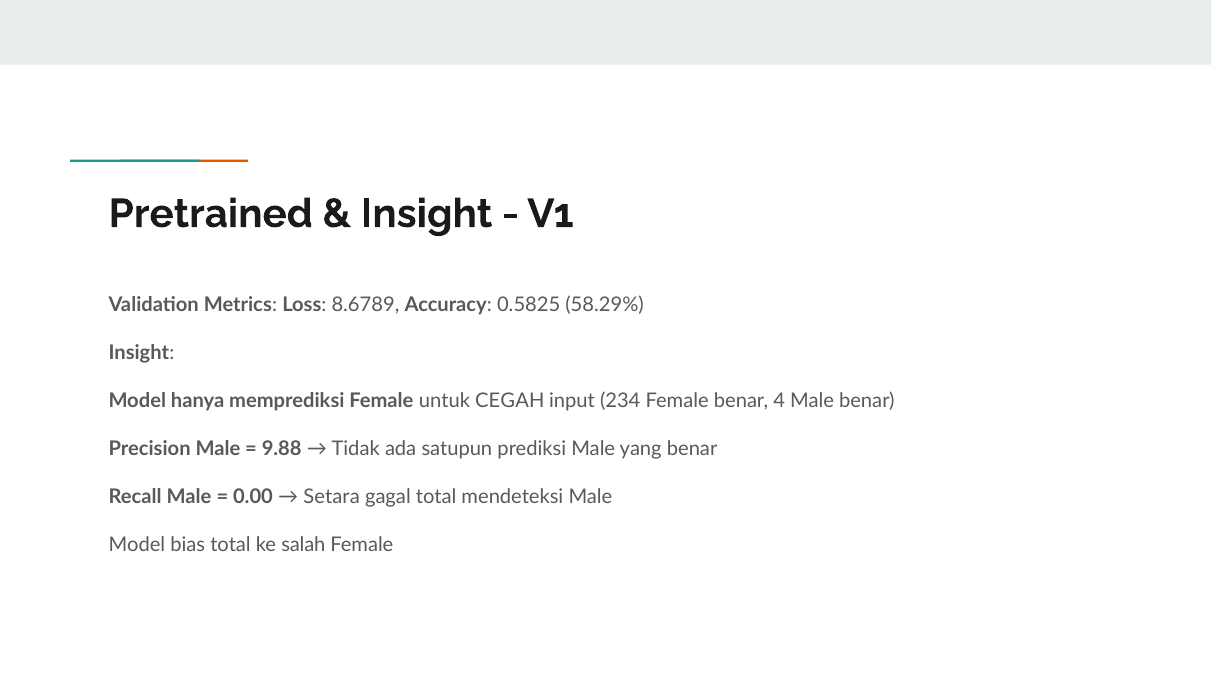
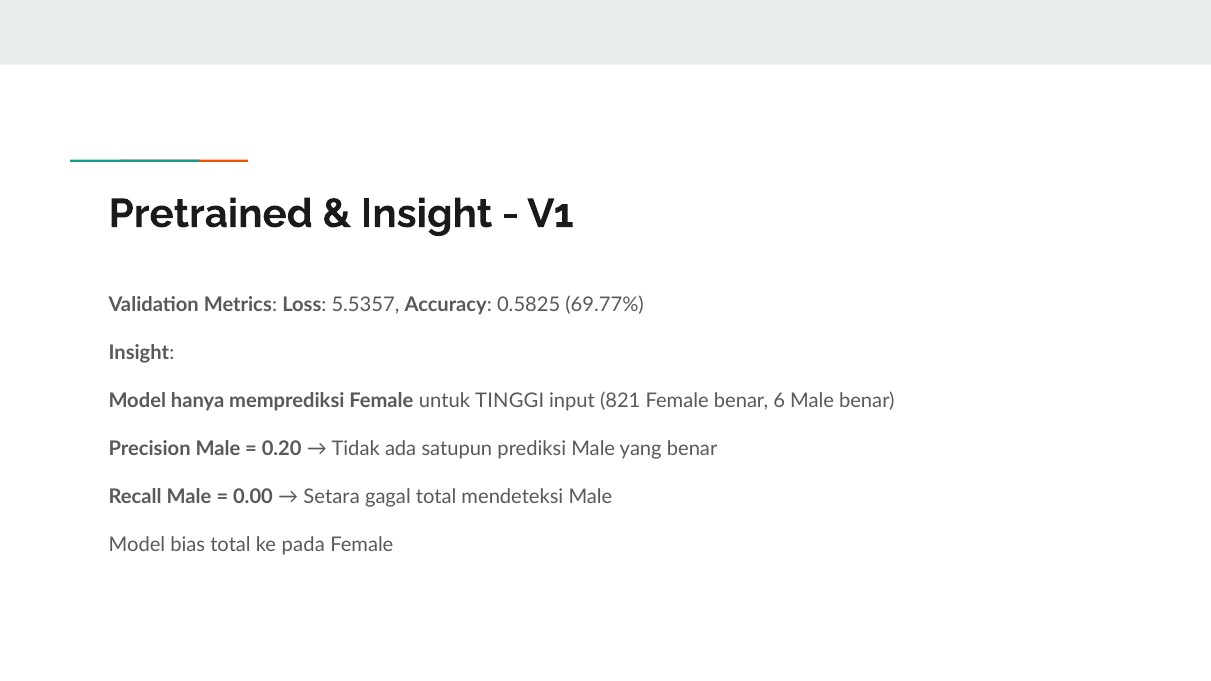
8.6789: 8.6789 -> 5.5357
58.29%: 58.29% -> 69.77%
CEGAH: CEGAH -> TINGGI
234: 234 -> 821
4: 4 -> 6
9.88: 9.88 -> 0.20
salah: salah -> pada
